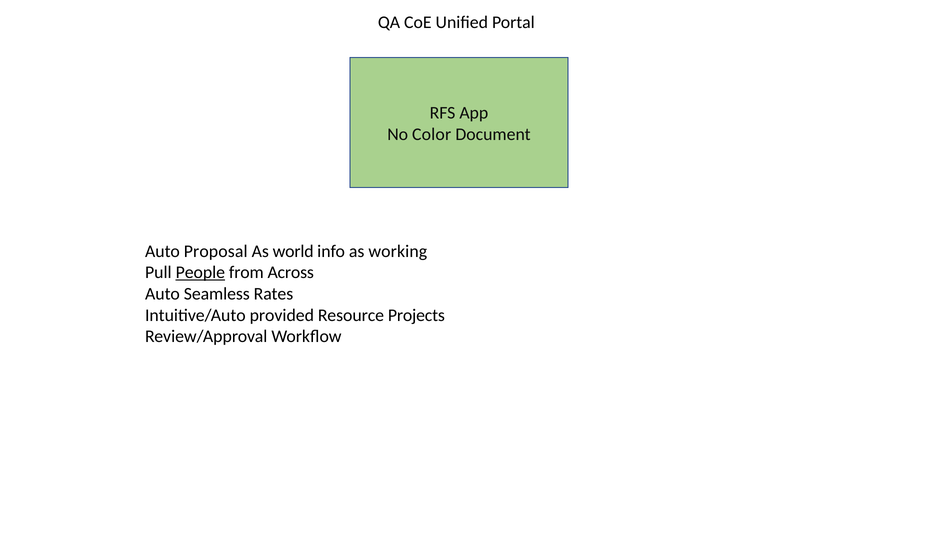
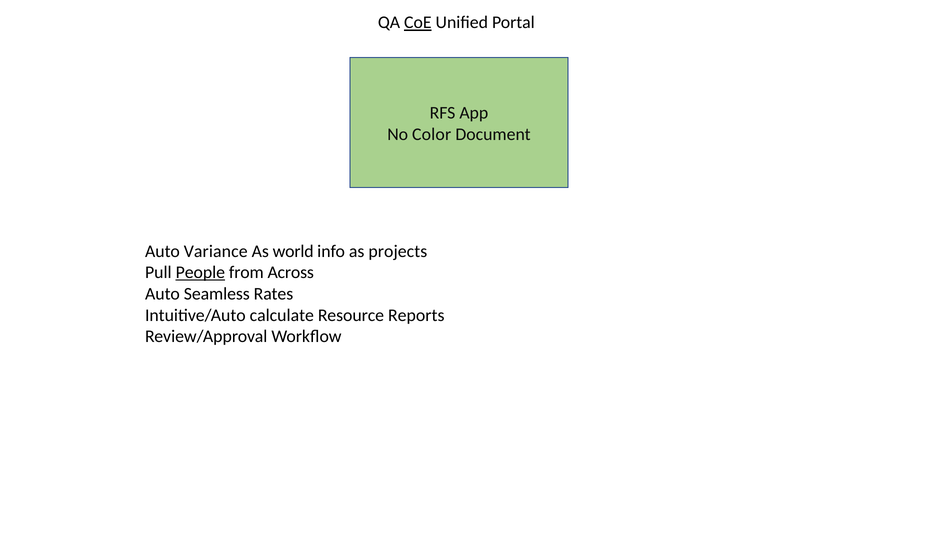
CoE underline: none -> present
Proposal: Proposal -> Variance
working: working -> projects
provided: provided -> calculate
Projects: Projects -> Reports
